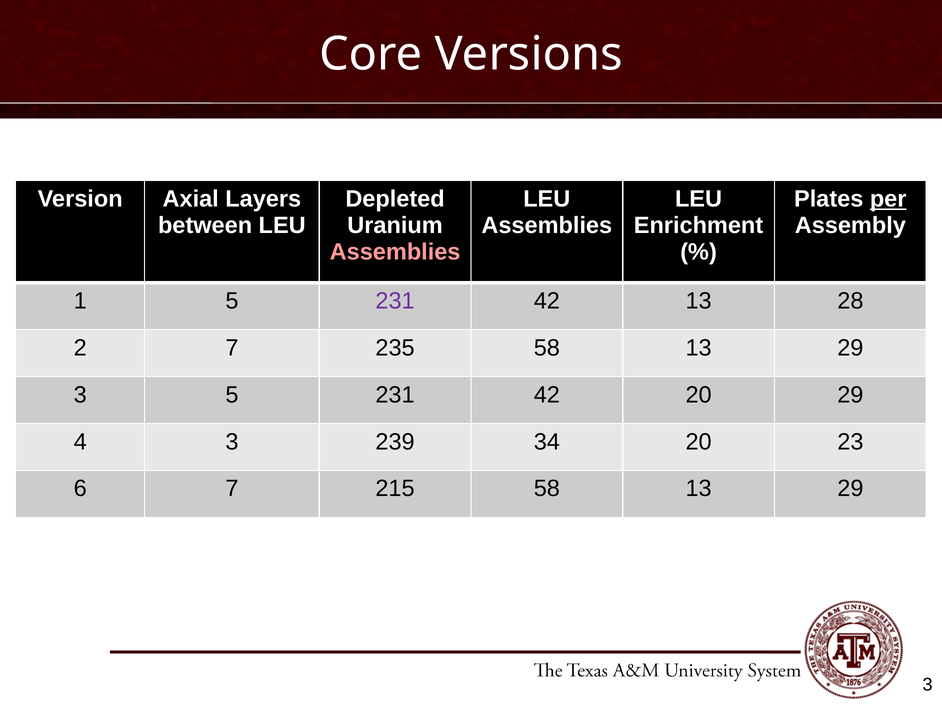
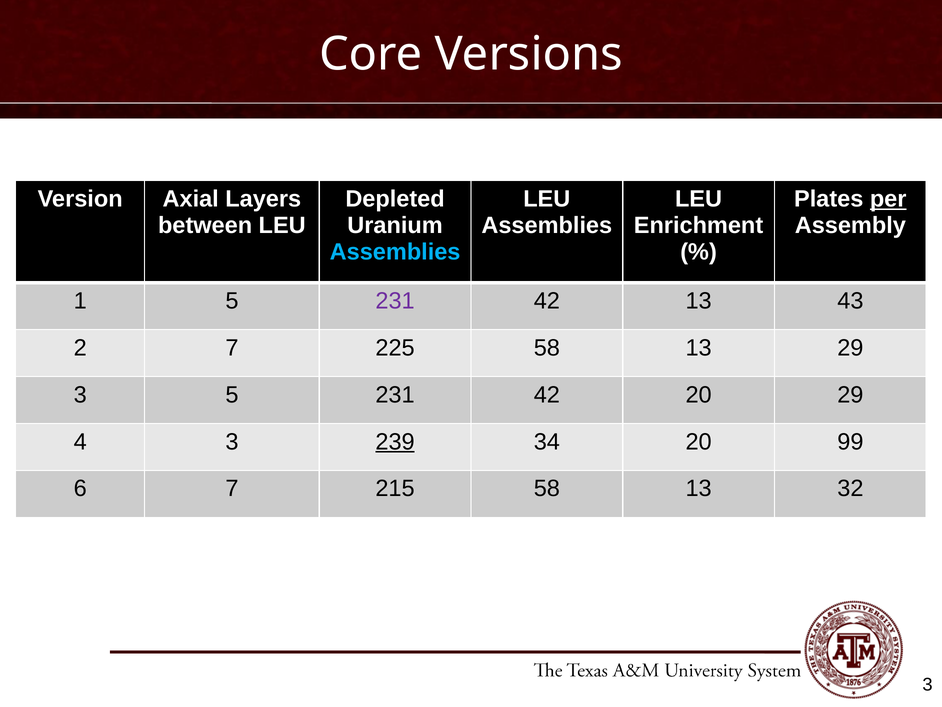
Assemblies at (395, 252) colour: pink -> light blue
28: 28 -> 43
235: 235 -> 225
239 underline: none -> present
23: 23 -> 99
215 58 13 29: 29 -> 32
